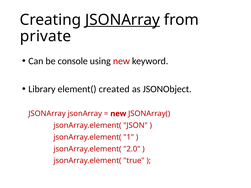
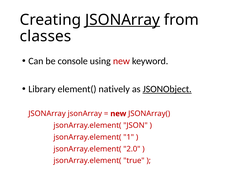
private: private -> classes
created: created -> natively
JSONObject underline: none -> present
